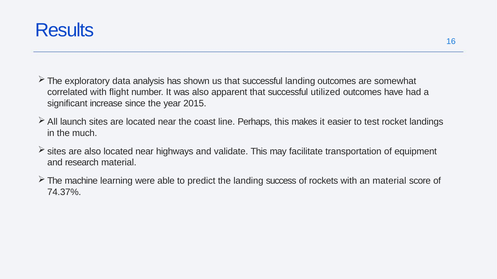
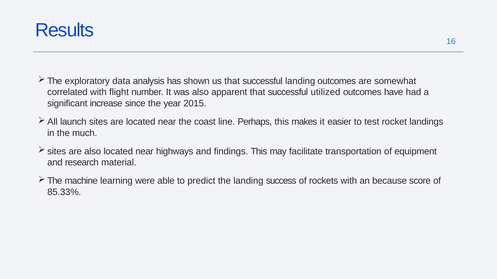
validate: validate -> findings
an material: material -> because
74.37%: 74.37% -> 85.33%
